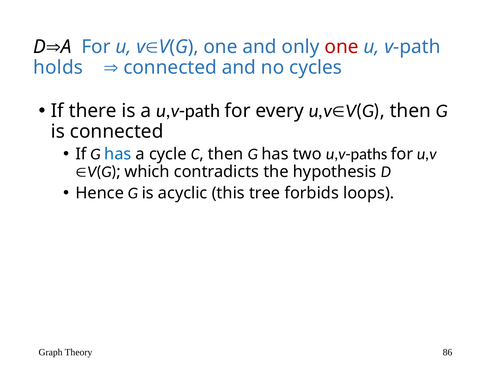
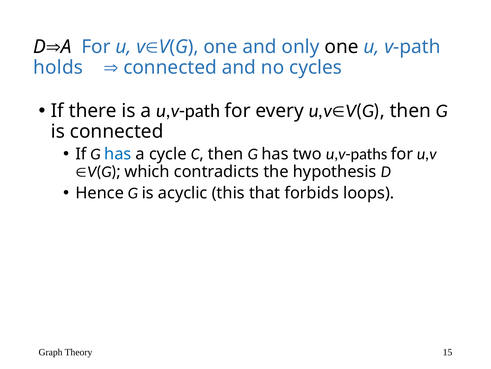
one at (342, 47) colour: red -> black
tree: tree -> that
86: 86 -> 15
